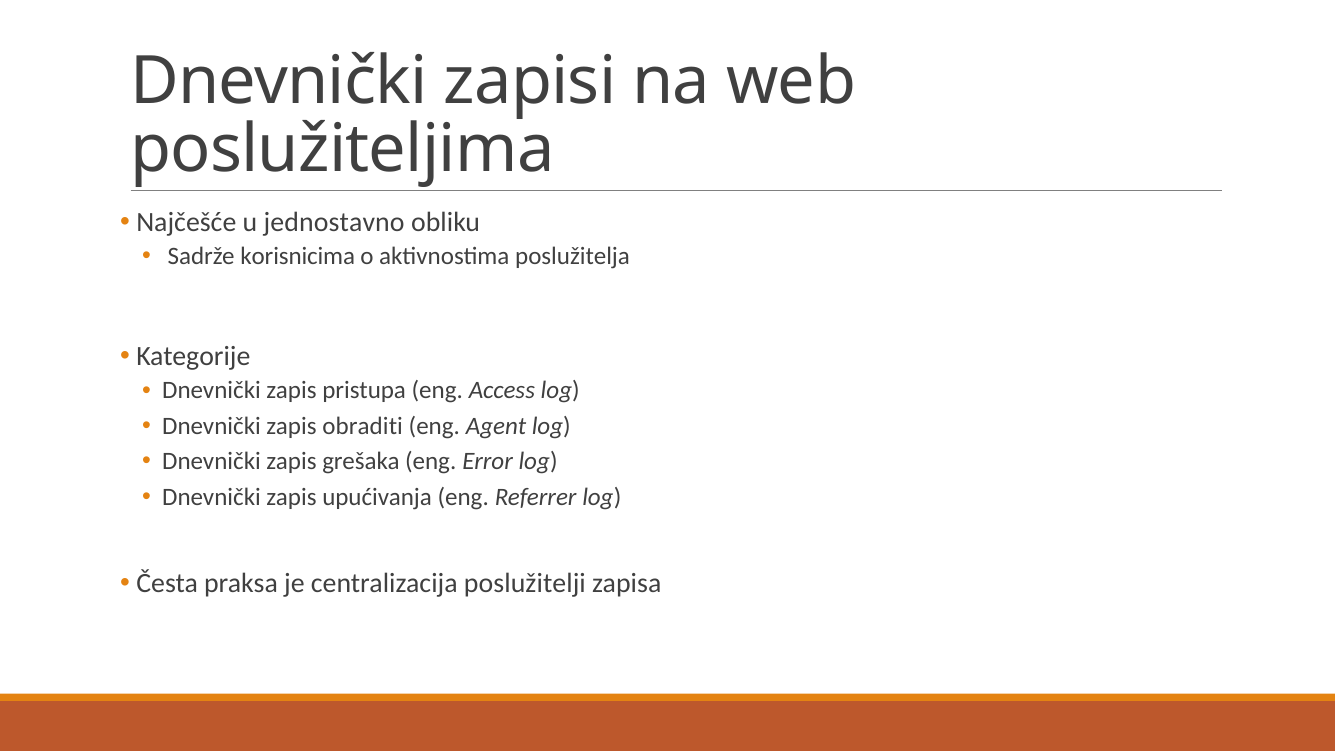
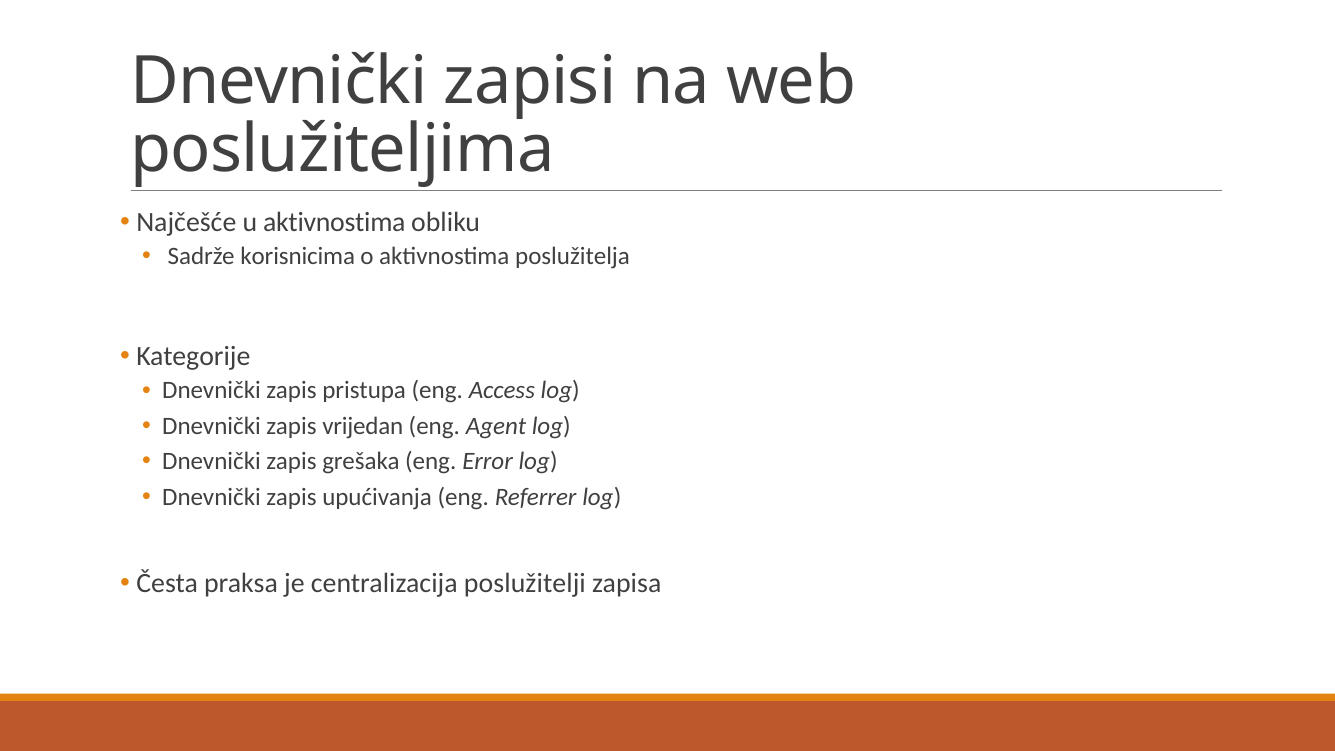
u jednostavno: jednostavno -> aktivnostima
obraditi: obraditi -> vrijedan
